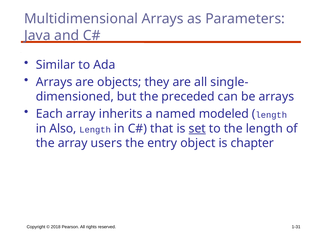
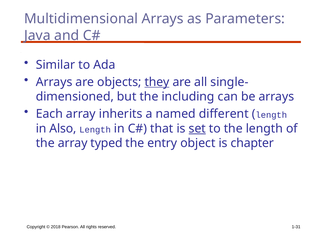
they underline: none -> present
preceded: preceded -> including
modeled: modeled -> different
users: users -> typed
